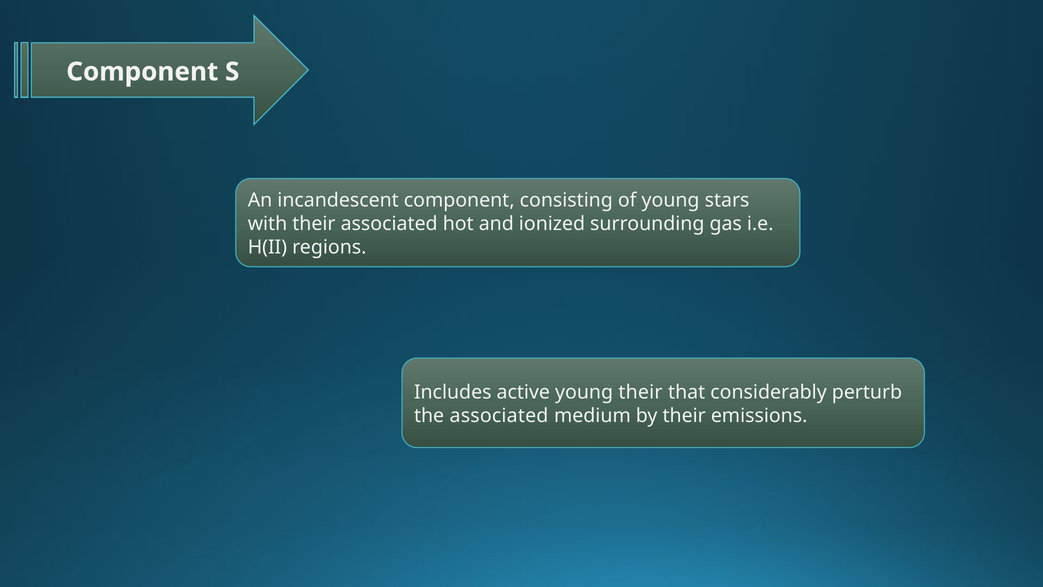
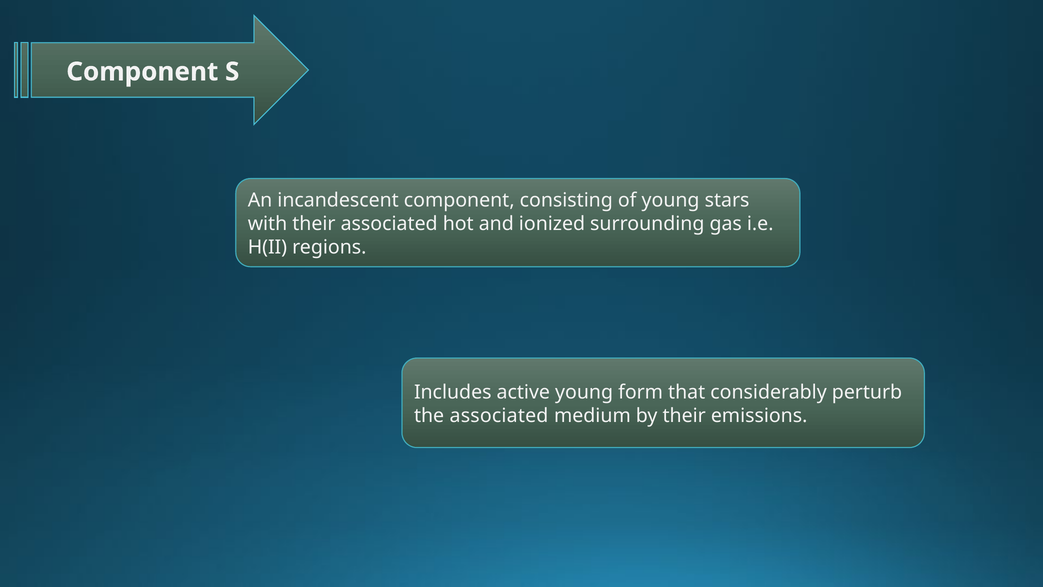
young their: their -> form
